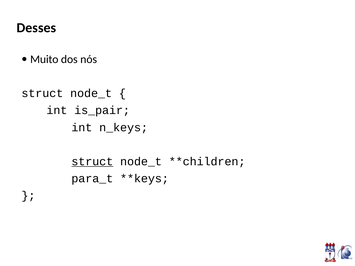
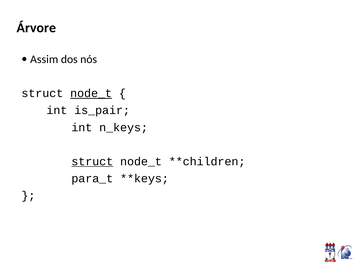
Desses: Desses -> Árvore
Muito: Muito -> Assim
node_t at (91, 93) underline: none -> present
